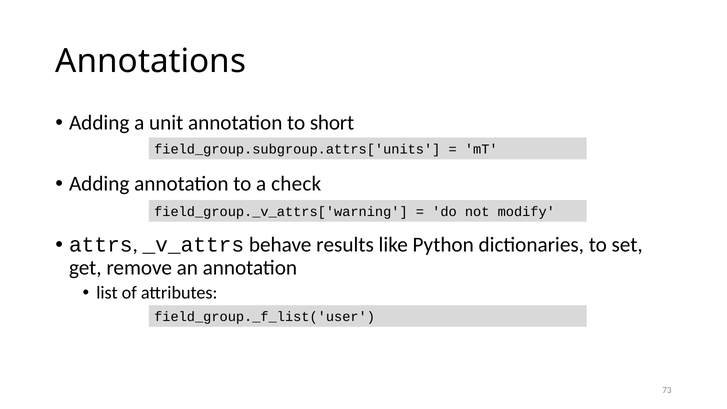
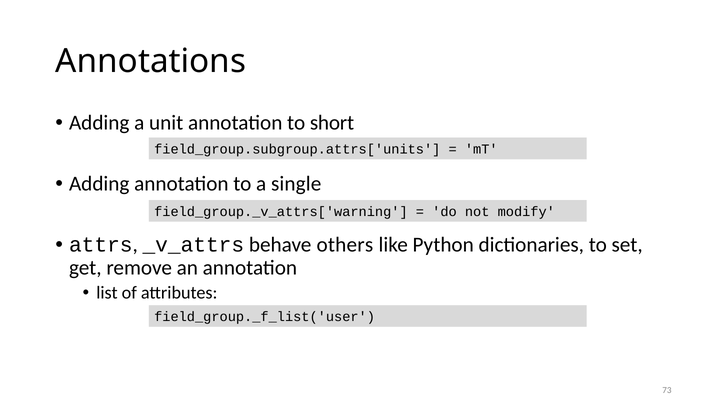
check: check -> single
results: results -> others
